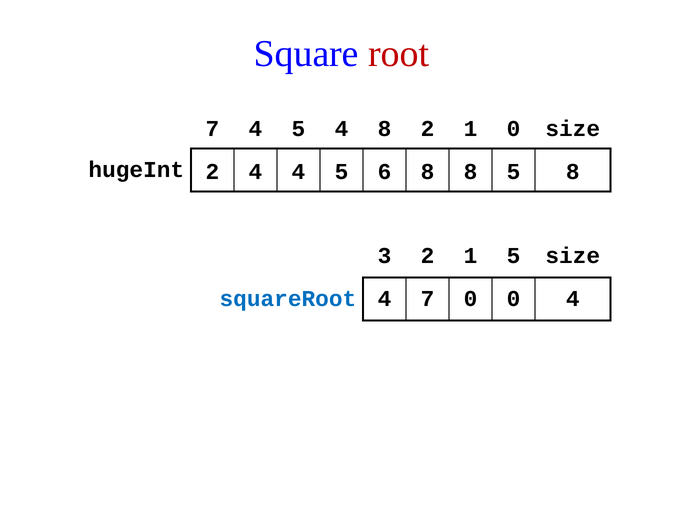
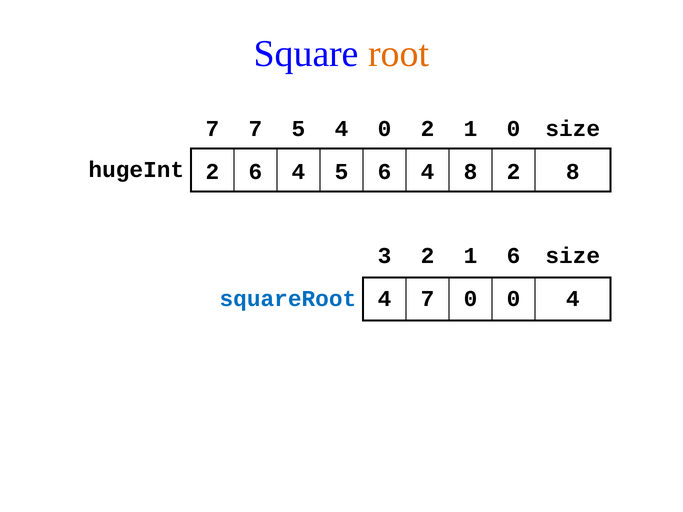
root colour: red -> orange
7 4: 4 -> 7
4 8: 8 -> 0
2 4: 4 -> 6
5 6 8: 8 -> 4
8 5: 5 -> 2
1 5: 5 -> 6
